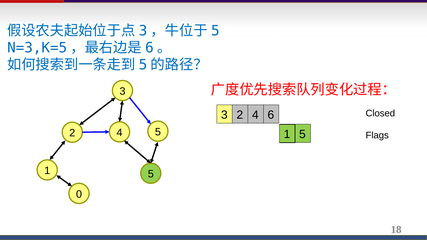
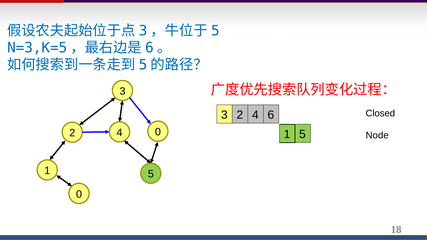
4 5: 5 -> 0
Flags: Flags -> Node
